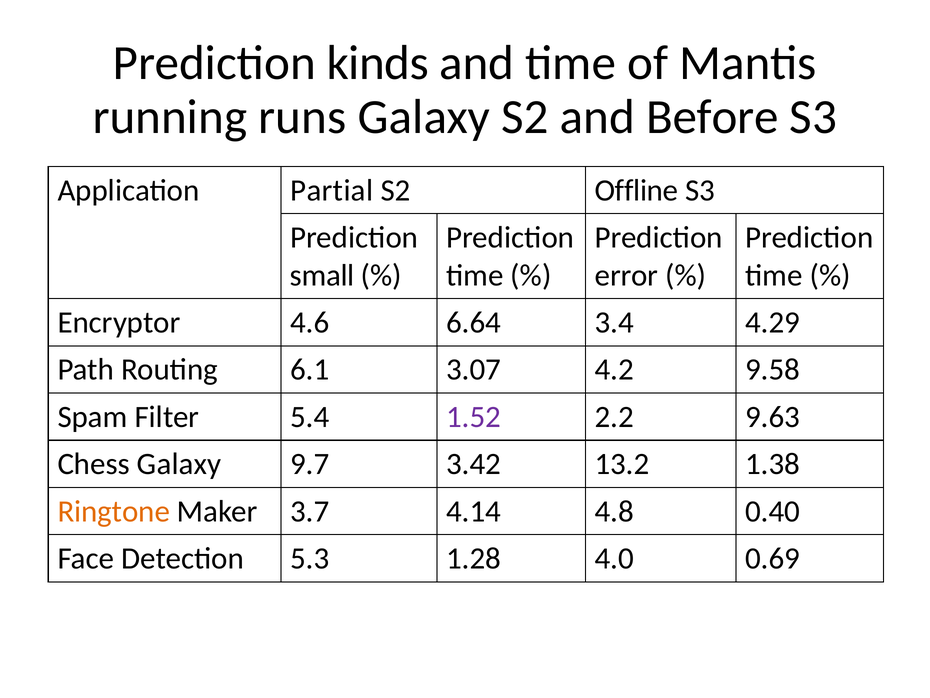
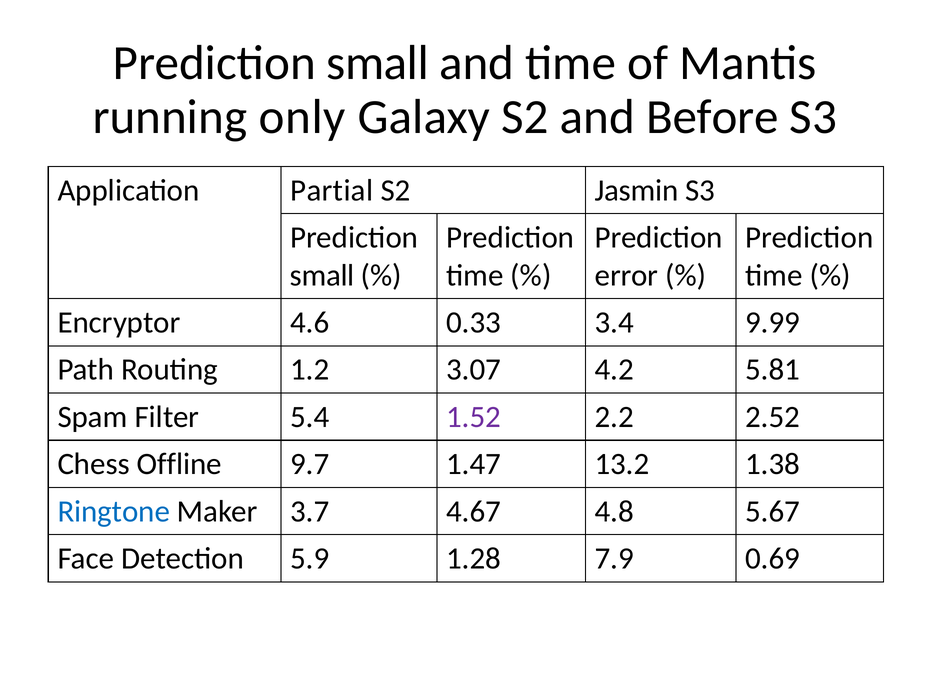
kinds at (378, 63): kinds -> small
runs: runs -> only
Offline: Offline -> Jasmin
6.64: 6.64 -> 0.33
4.29: 4.29 -> 9.99
6.1: 6.1 -> 1.2
9.58: 9.58 -> 5.81
9.63: 9.63 -> 2.52
Chess Galaxy: Galaxy -> Offline
3.42: 3.42 -> 1.47
Ringtone colour: orange -> blue
4.14: 4.14 -> 4.67
0.40: 0.40 -> 5.67
5.3: 5.3 -> 5.9
4.0: 4.0 -> 7.9
